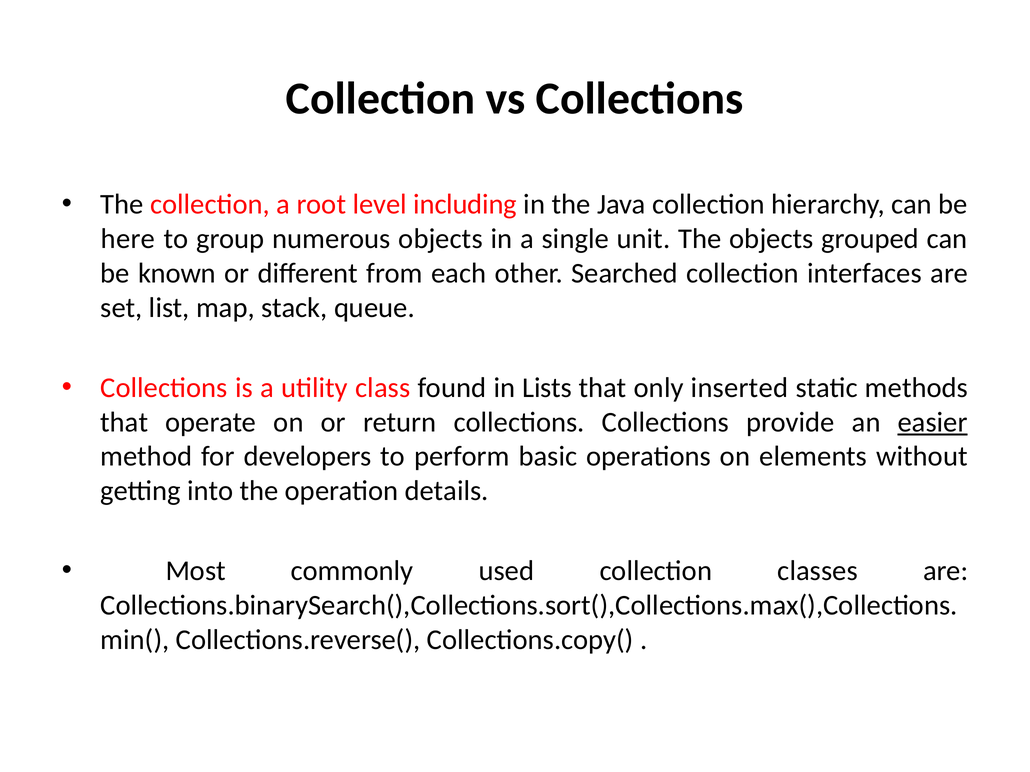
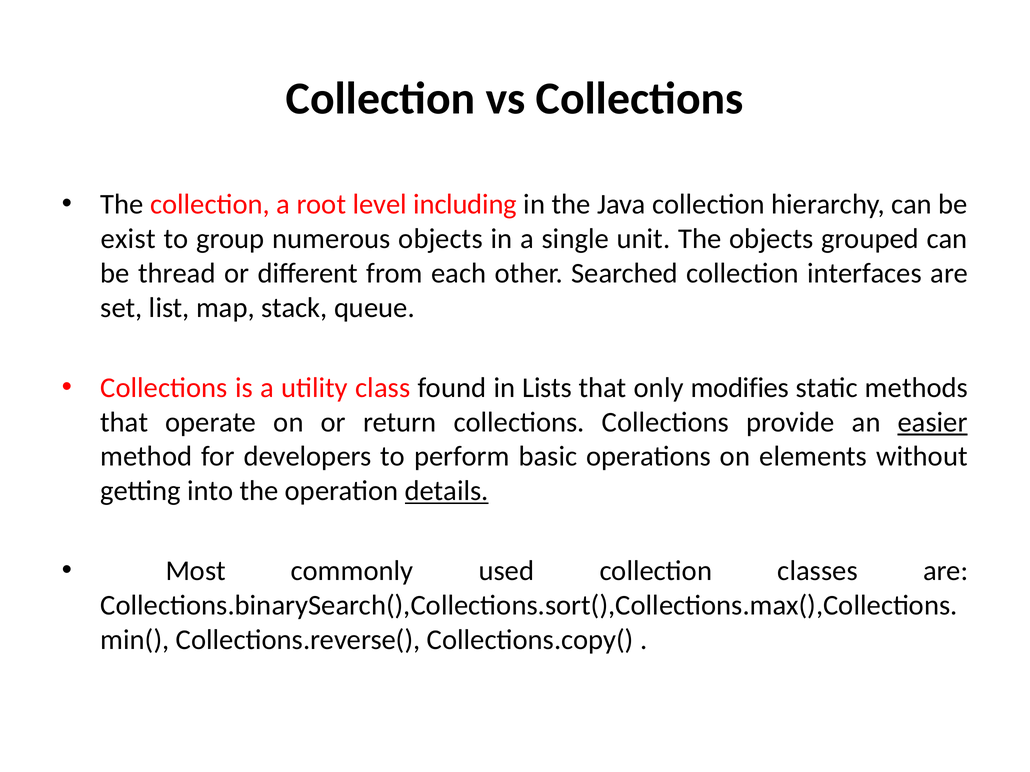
here: here -> exist
known: known -> thread
inserted: inserted -> modifies
details underline: none -> present
